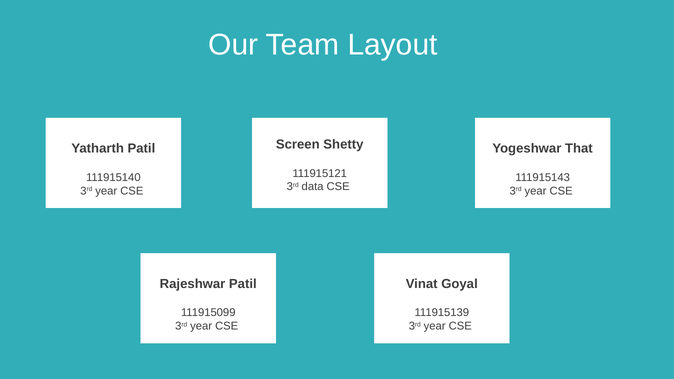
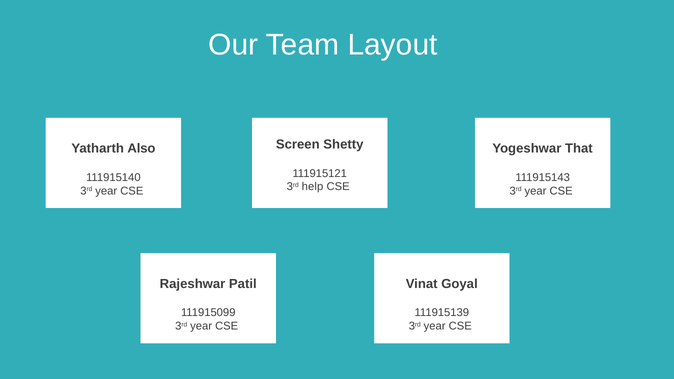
Yatharth Patil: Patil -> Also
data: data -> help
